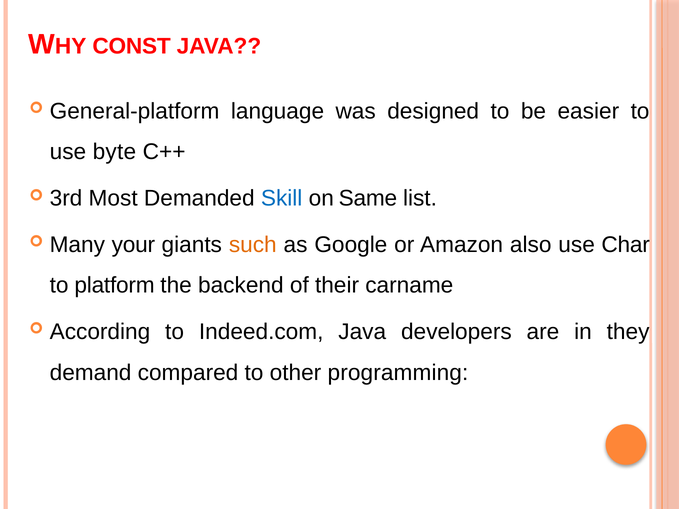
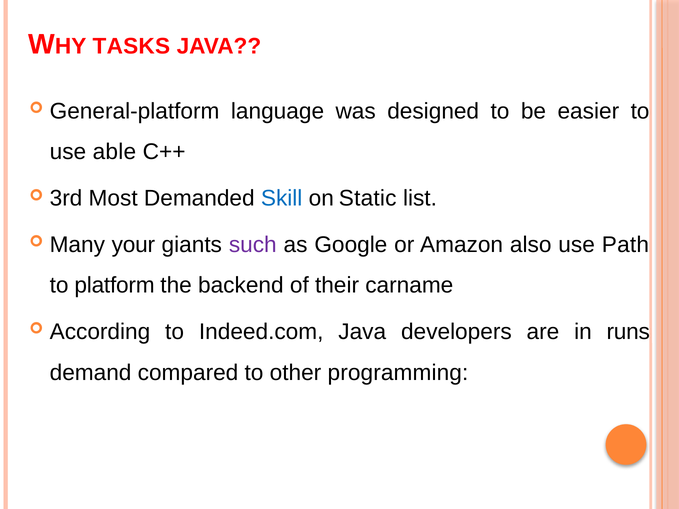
CONST: CONST -> TASKS
byte: byte -> able
Same: Same -> Static
such colour: orange -> purple
Char: Char -> Path
they: they -> runs
